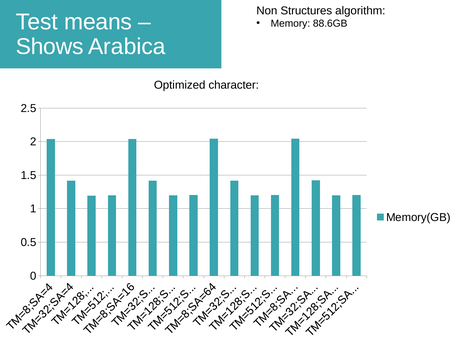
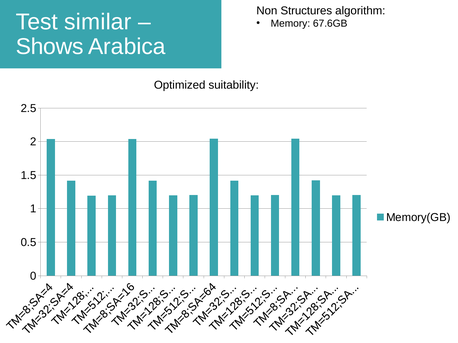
means: means -> similar
88.6GB: 88.6GB -> 67.6GB
character: character -> suitability
